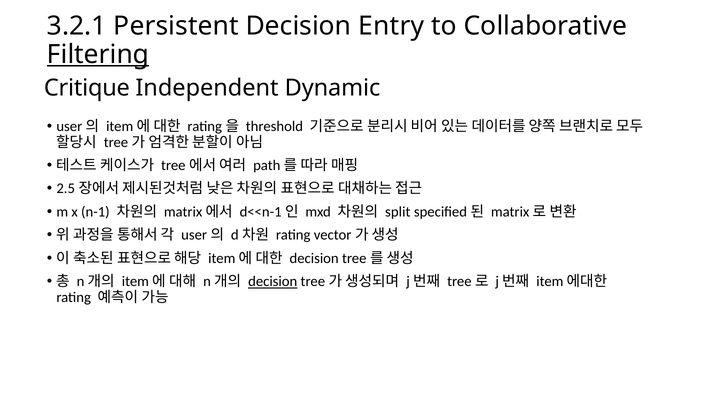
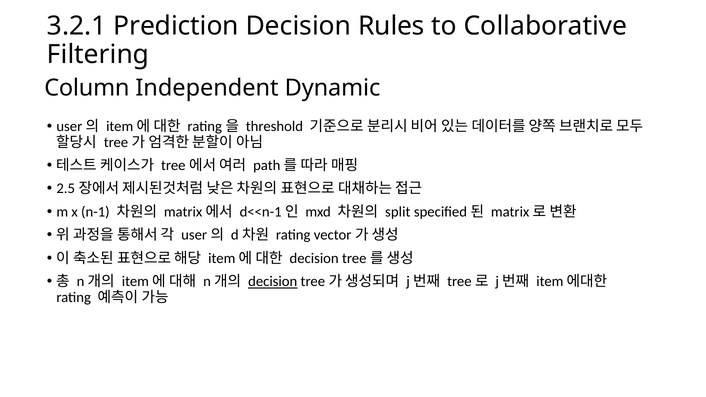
Persistent: Persistent -> Prediction
Entry: Entry -> Rules
Filtering underline: present -> none
Critique: Critique -> Column
